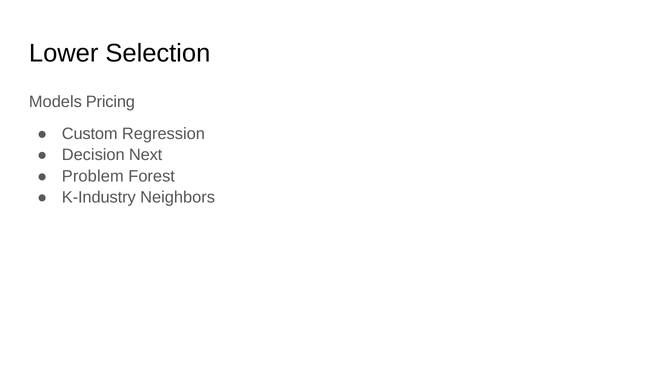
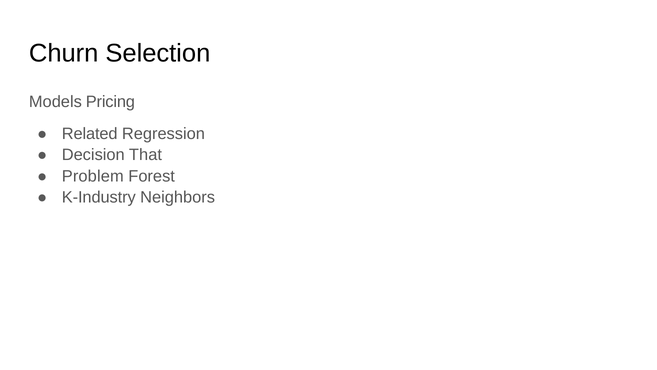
Lower: Lower -> Churn
Custom: Custom -> Related
Next: Next -> That
